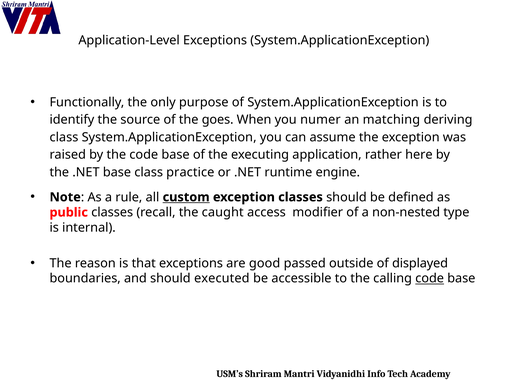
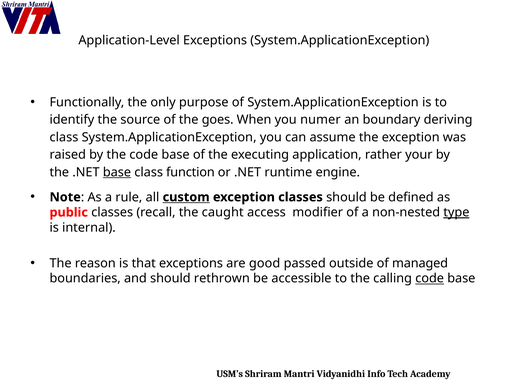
matching: matching -> boundary
here: here -> your
base at (117, 172) underline: none -> present
practice: practice -> function
type underline: none -> present
displayed: displayed -> managed
executed: executed -> rethrown
